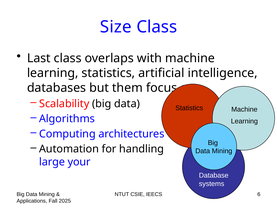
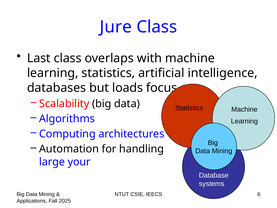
Size: Size -> Jure
them: them -> loads
